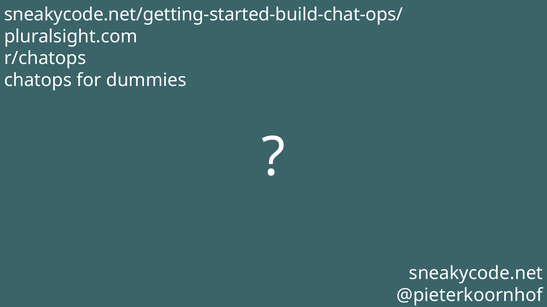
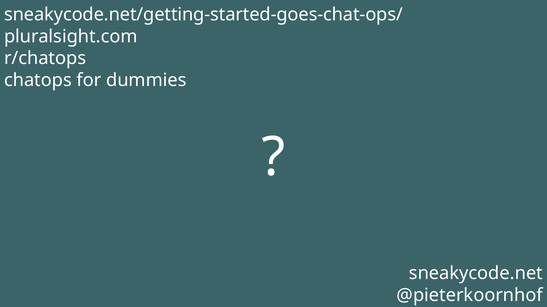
sneakycode.net/getting-started-build-chat-ops/: sneakycode.net/getting-started-build-chat-ops/ -> sneakycode.net/getting-started-goes-chat-ops/
